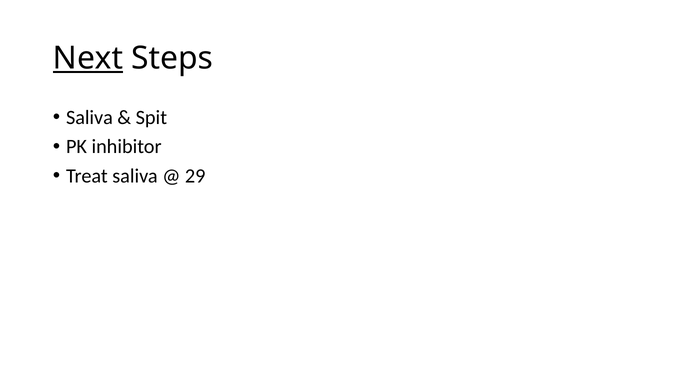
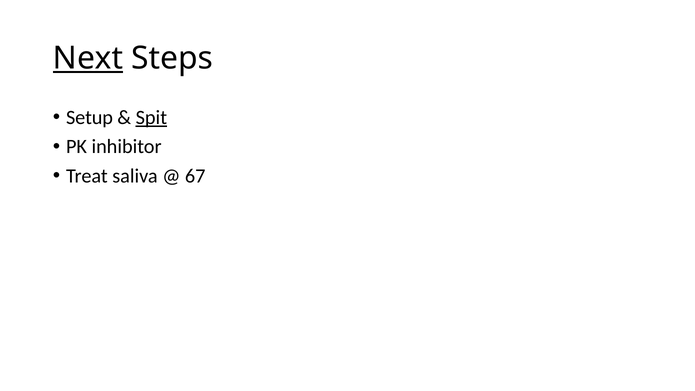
Saliva at (89, 118): Saliva -> Setup
Spit underline: none -> present
29: 29 -> 67
